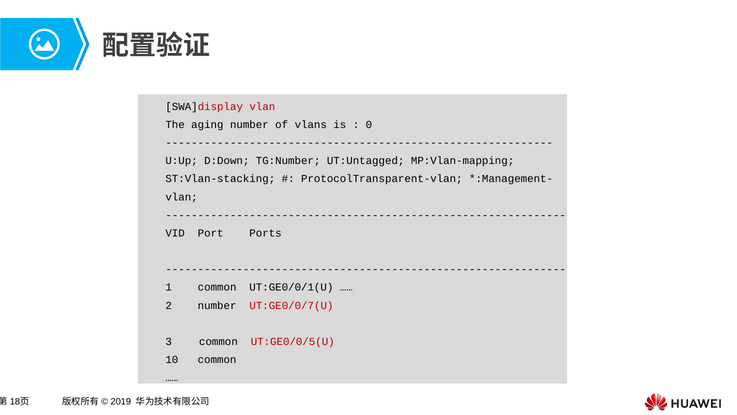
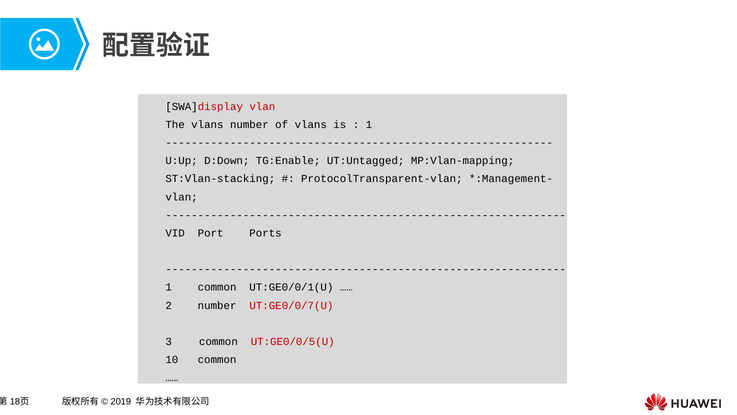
The aging: aging -> vlans
0 at (369, 125): 0 -> 1
TG:Number: TG:Number -> TG:Enable
